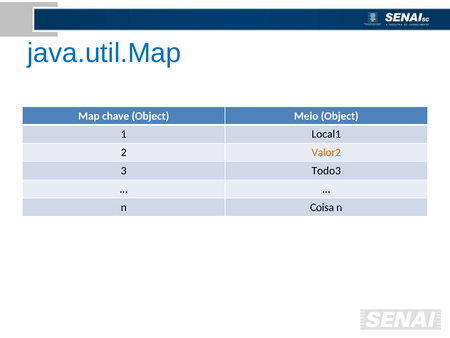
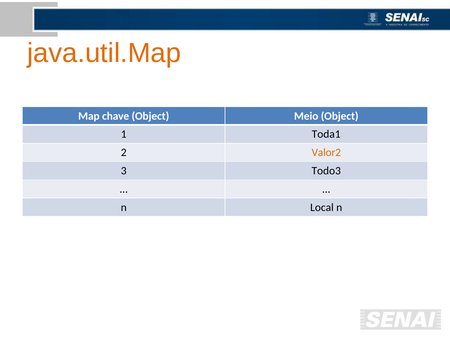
java.util.Map colour: blue -> orange
Local1: Local1 -> Toda1
Coisa: Coisa -> Local
